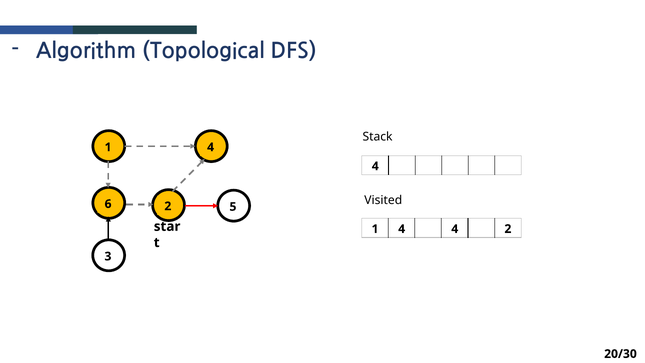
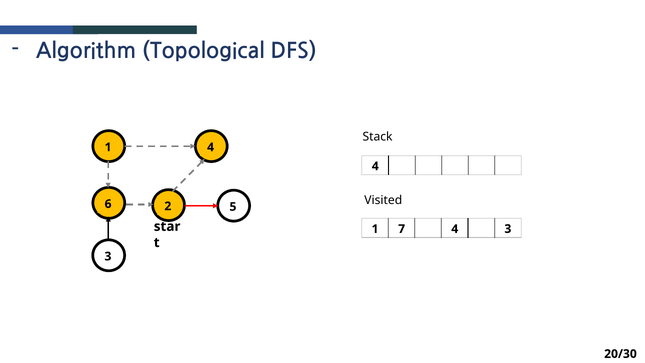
1 4: 4 -> 7
4 2: 2 -> 3
